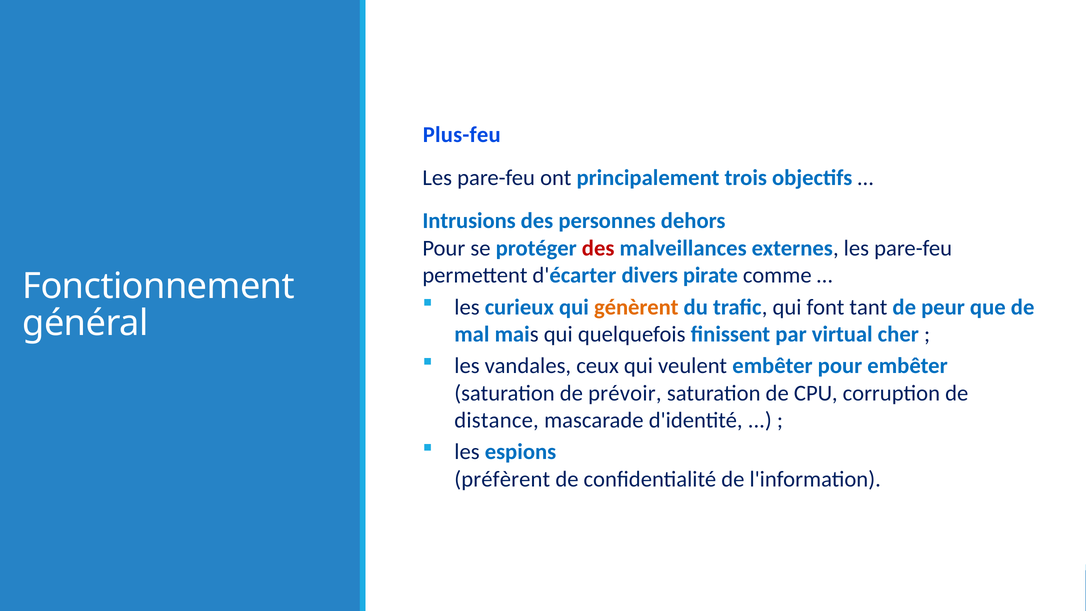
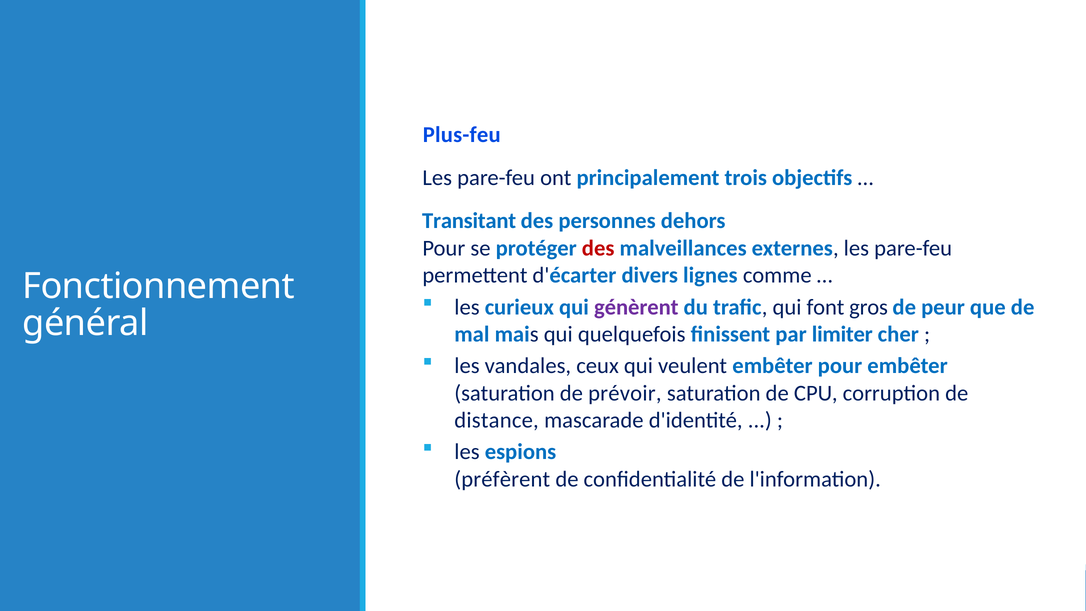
Intrusions: Intrusions -> Transitant
pirate: pirate -> lignes
génèrent colour: orange -> purple
tant: tant -> gros
virtual: virtual -> limiter
